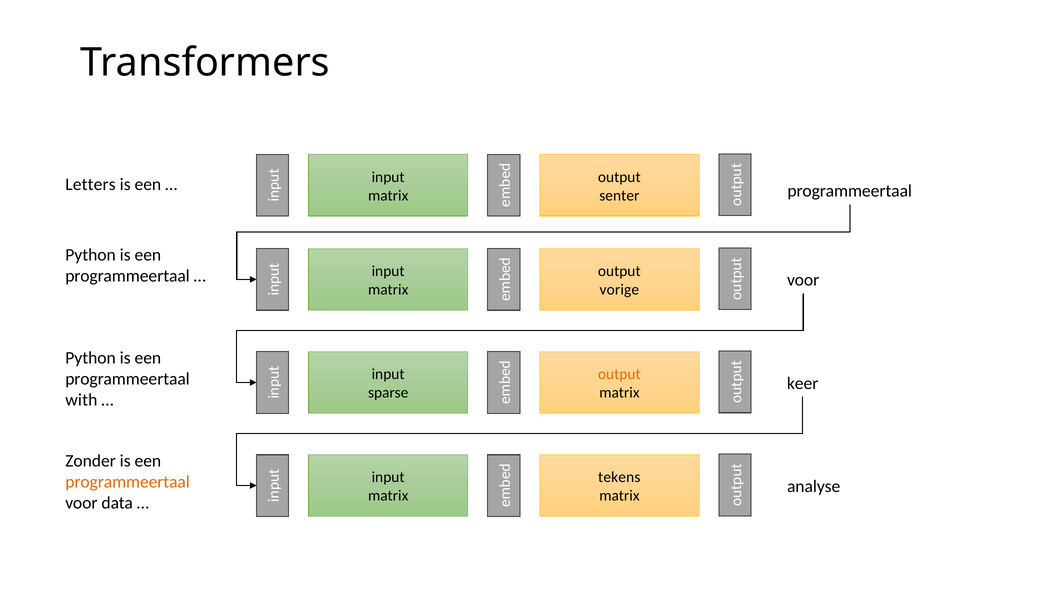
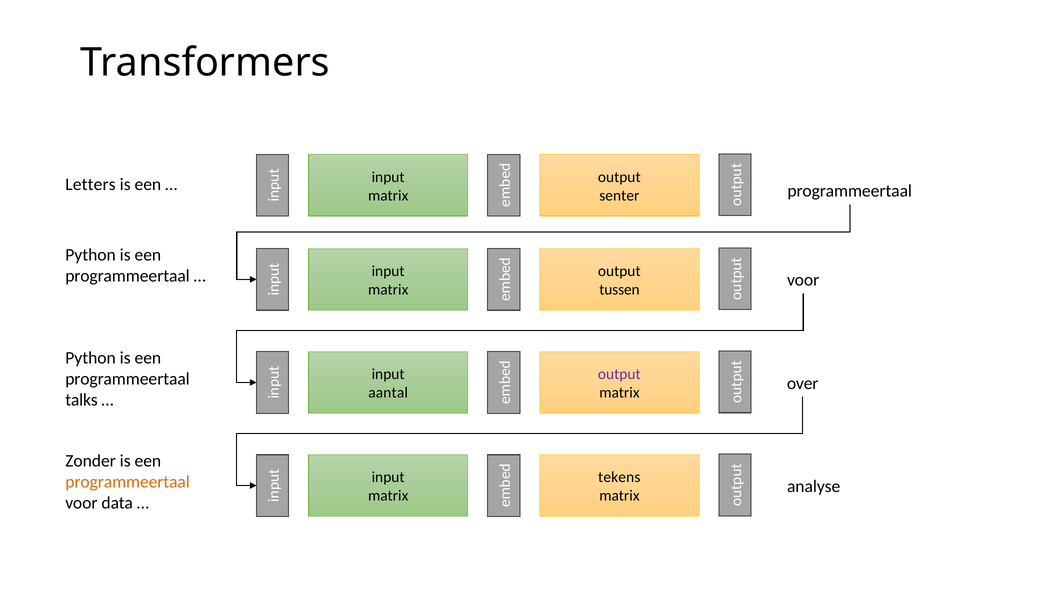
vorige: vorige -> tussen
output at (619, 374) colour: orange -> purple
keer: keer -> over
sparse: sparse -> aantal
with: with -> talks
